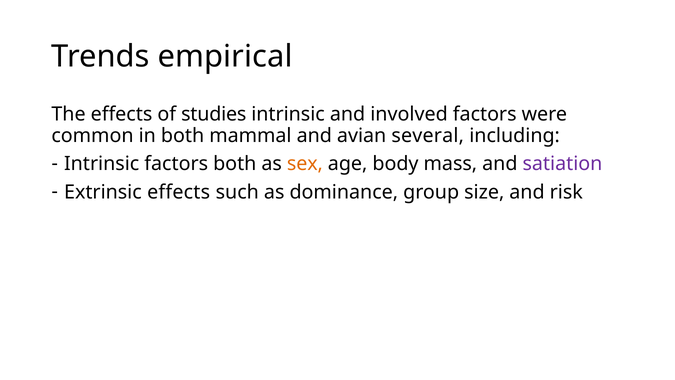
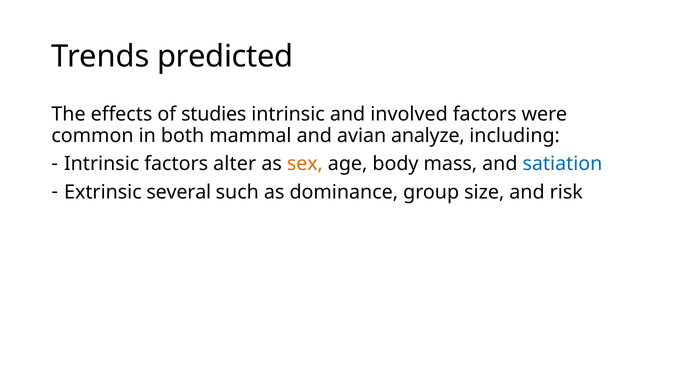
empirical: empirical -> predicted
several: several -> analyze
factors both: both -> alter
satiation colour: purple -> blue
Extrinsic effects: effects -> several
